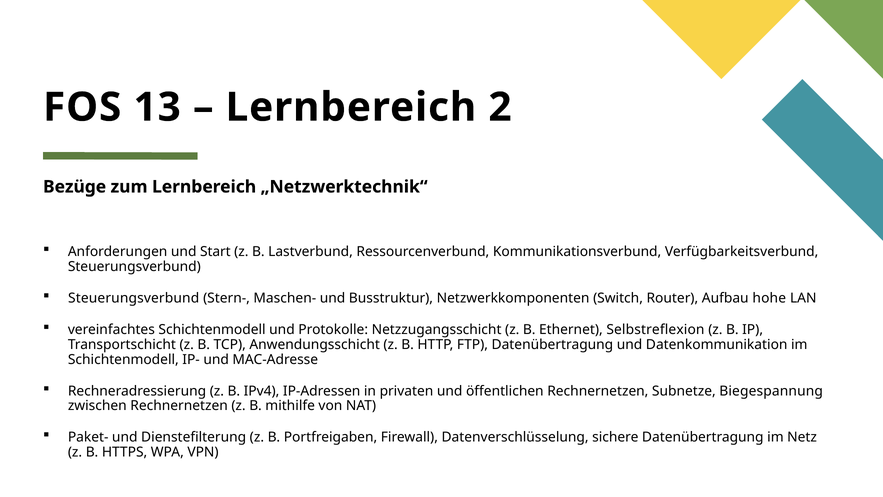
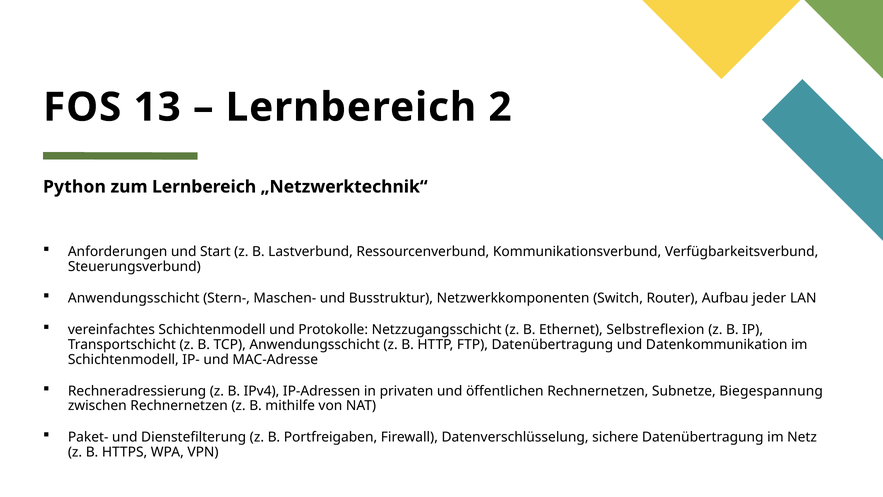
Bezüge: Bezüge -> Python
Steuerungsverbund at (134, 298): Steuerungsverbund -> Anwendungsschicht
hohe: hohe -> jeder
